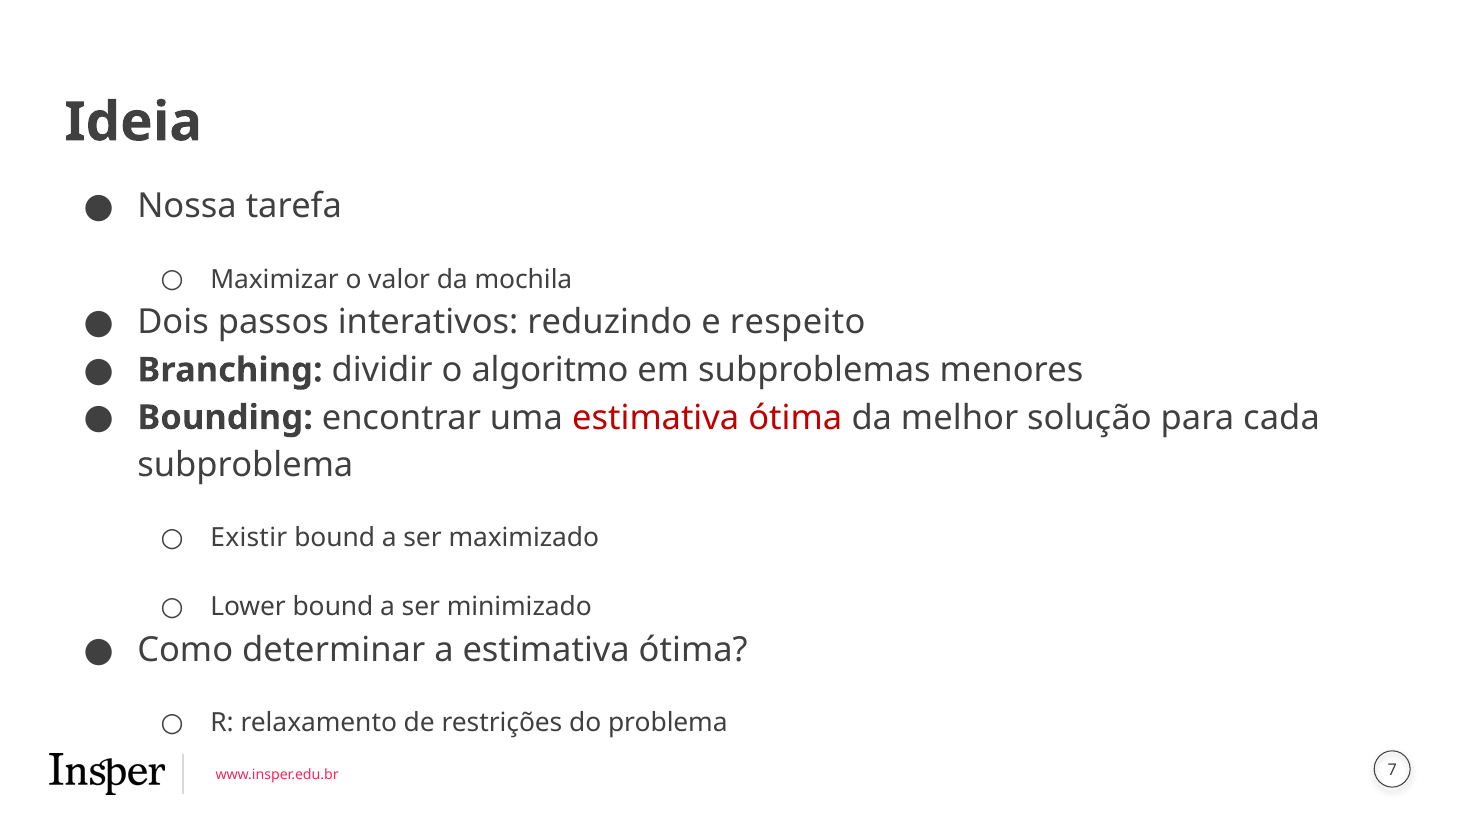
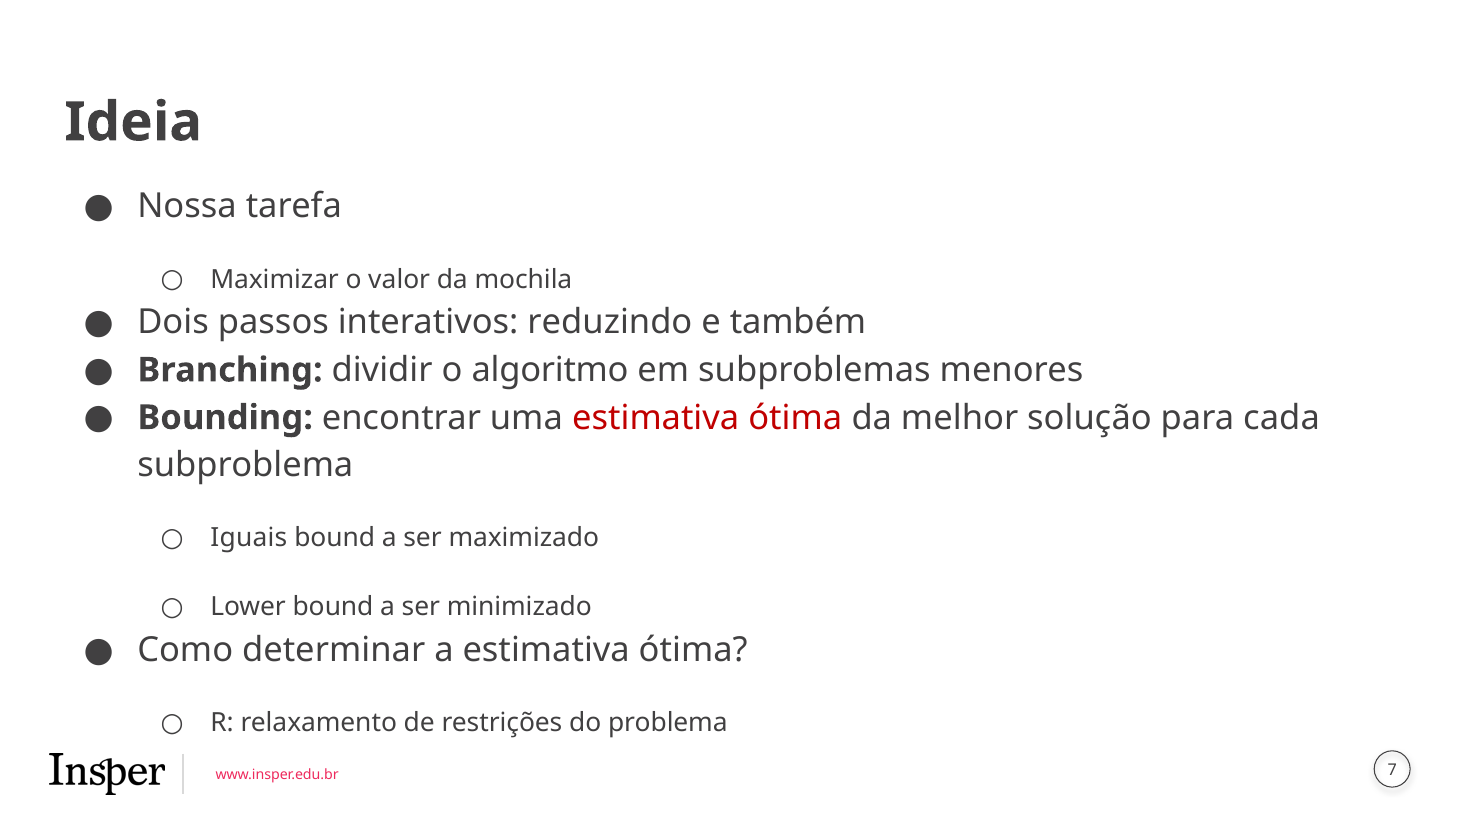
respeito: respeito -> também
Existir: Existir -> Iguais
